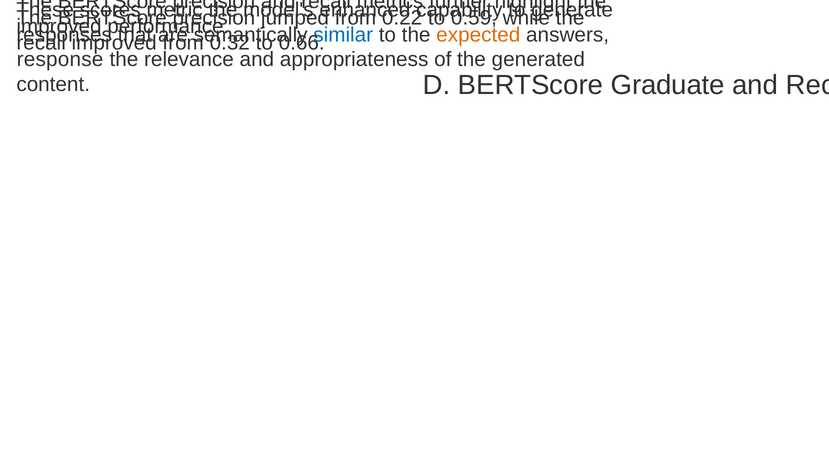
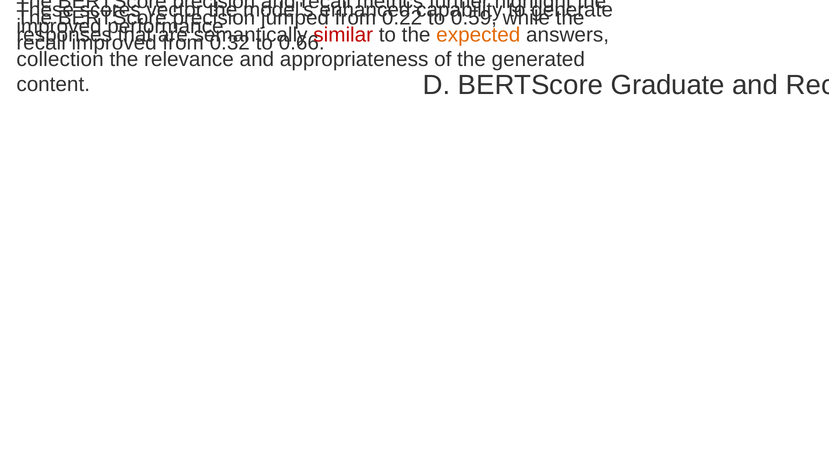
metric: metric -> vector
similar colour: blue -> red
response: response -> collection
